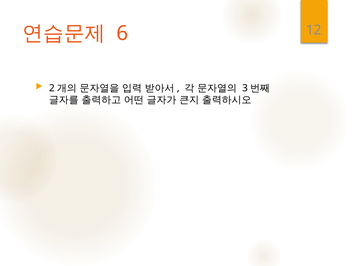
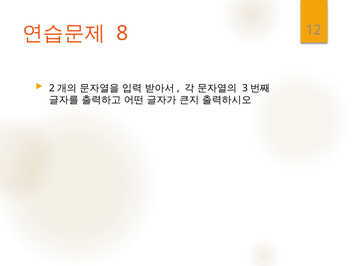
6: 6 -> 8
